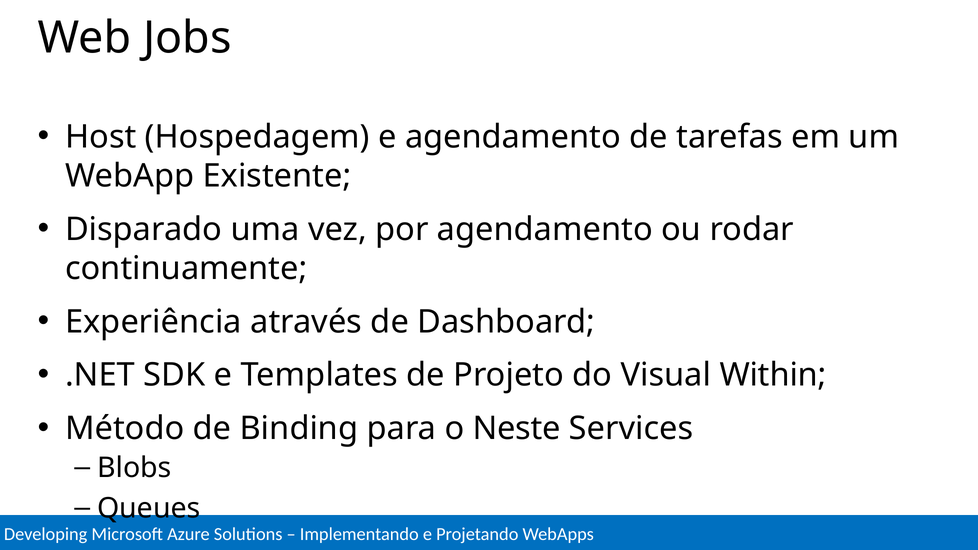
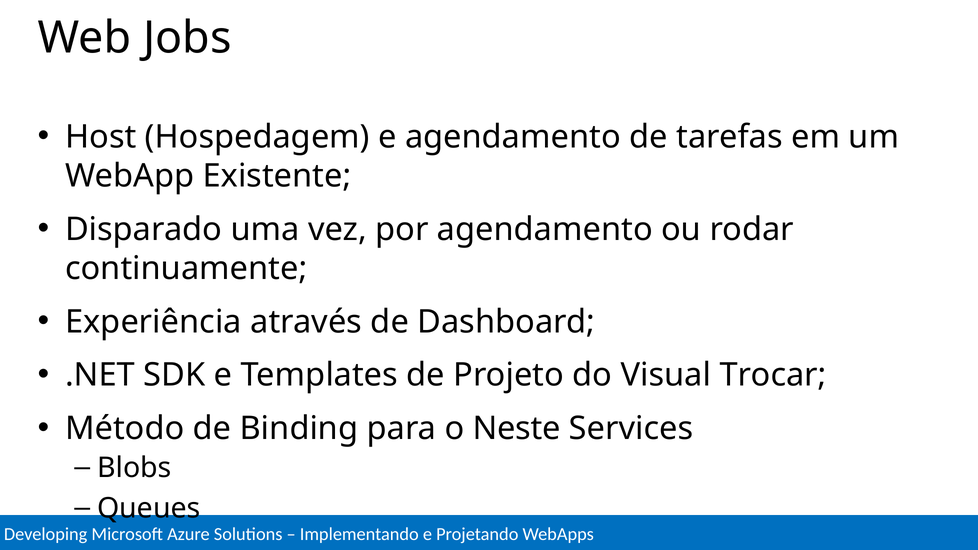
Within: Within -> Trocar
